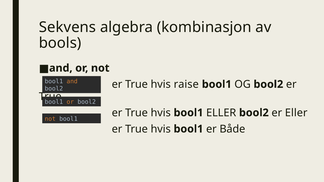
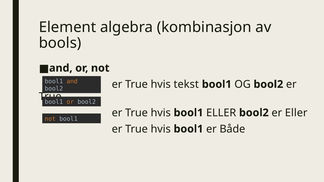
Sekvens: Sekvens -> Element
raise: raise -> tekst
